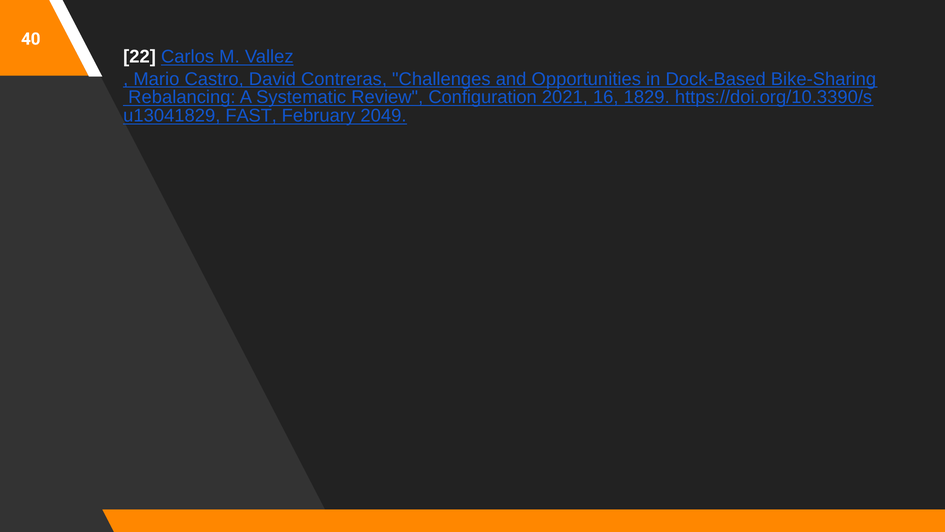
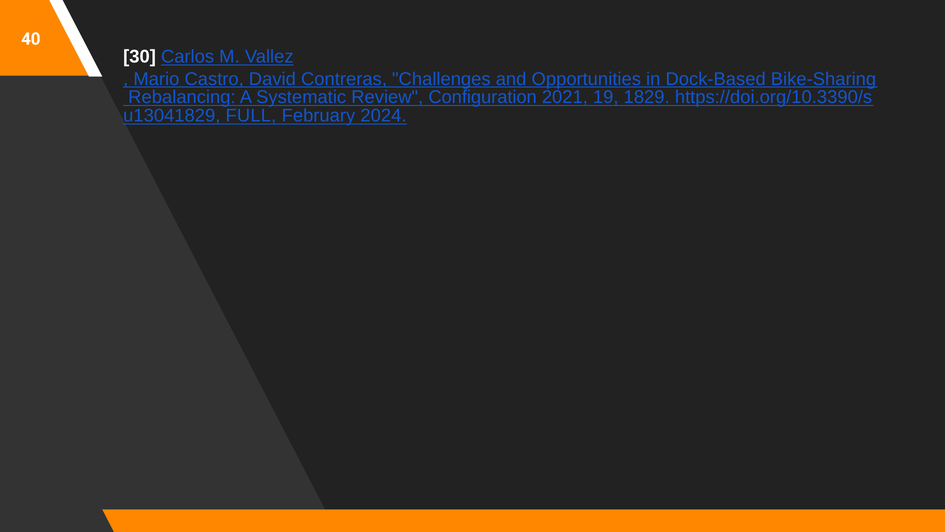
22: 22 -> 30
16: 16 -> 19
FAST: FAST -> FULL
2049: 2049 -> 2024
